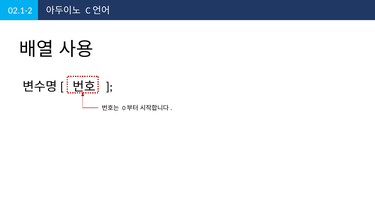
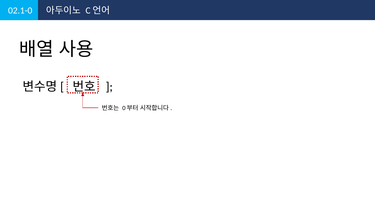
02.1-2: 02.1-2 -> 02.1-0
